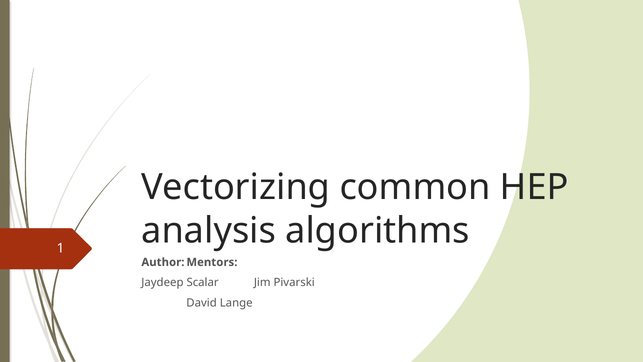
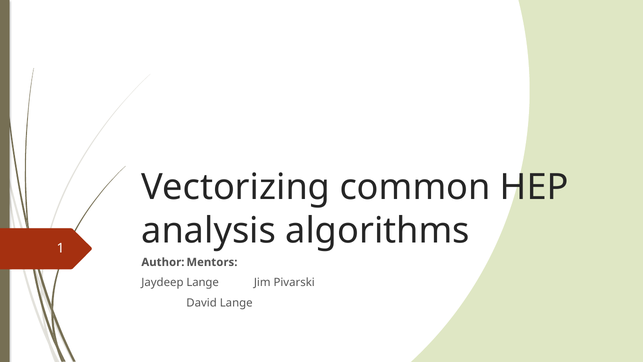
Jaydeep Scalar: Scalar -> Lange
